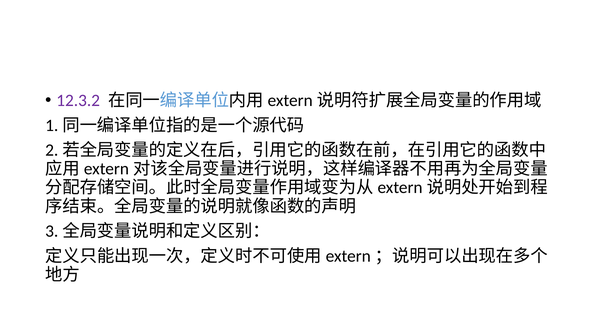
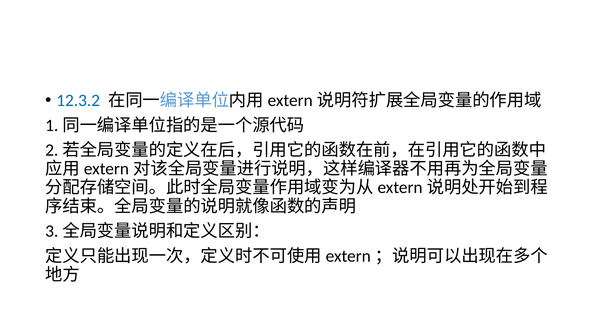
12.3.2 colour: purple -> blue
